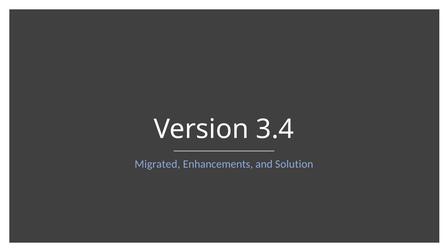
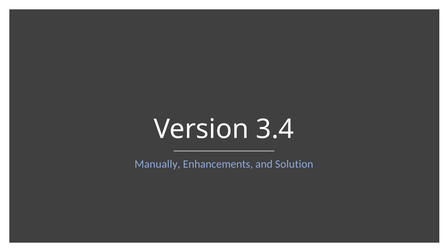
Migrated: Migrated -> Manually
